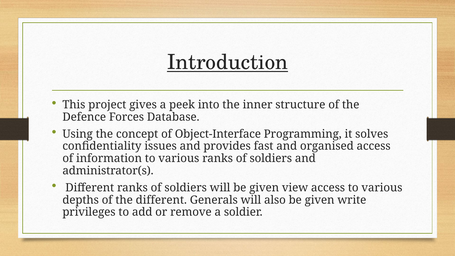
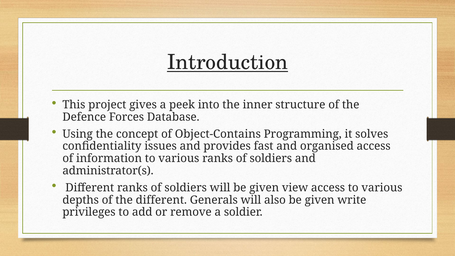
Object-Interface: Object-Interface -> Object-Contains
